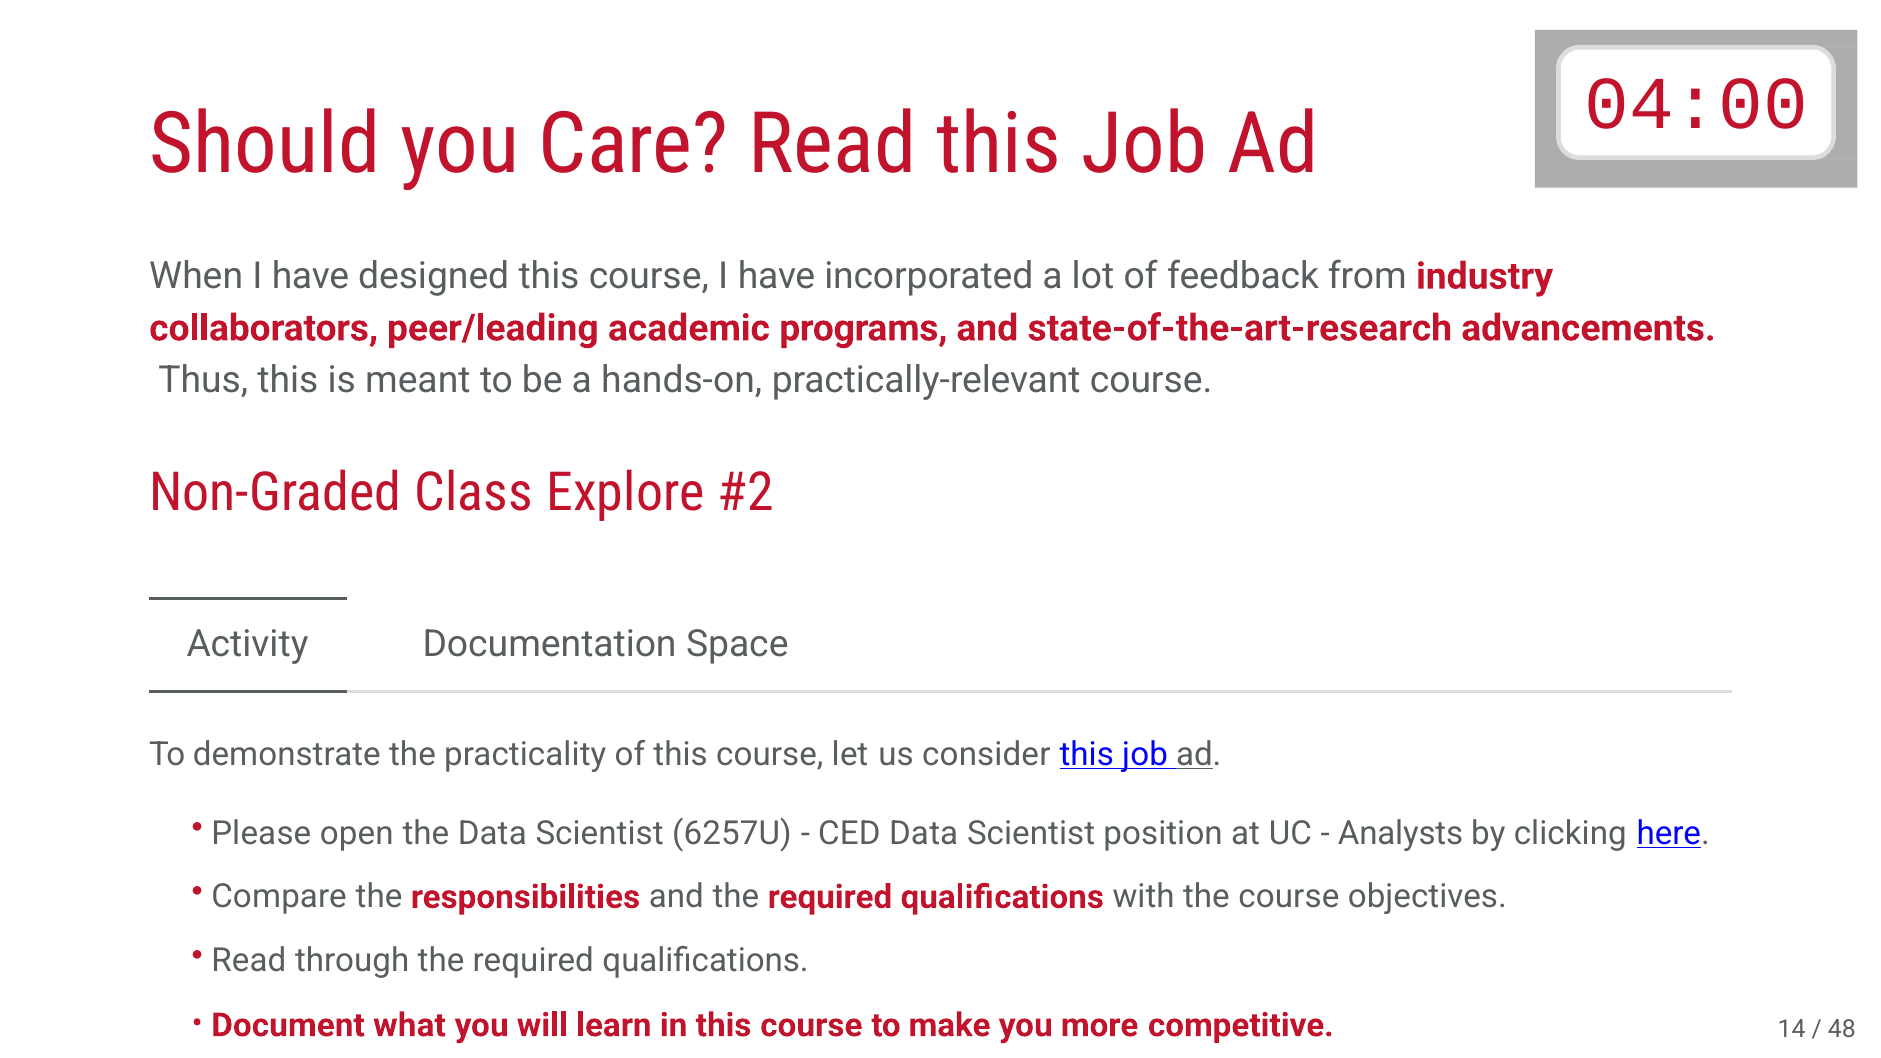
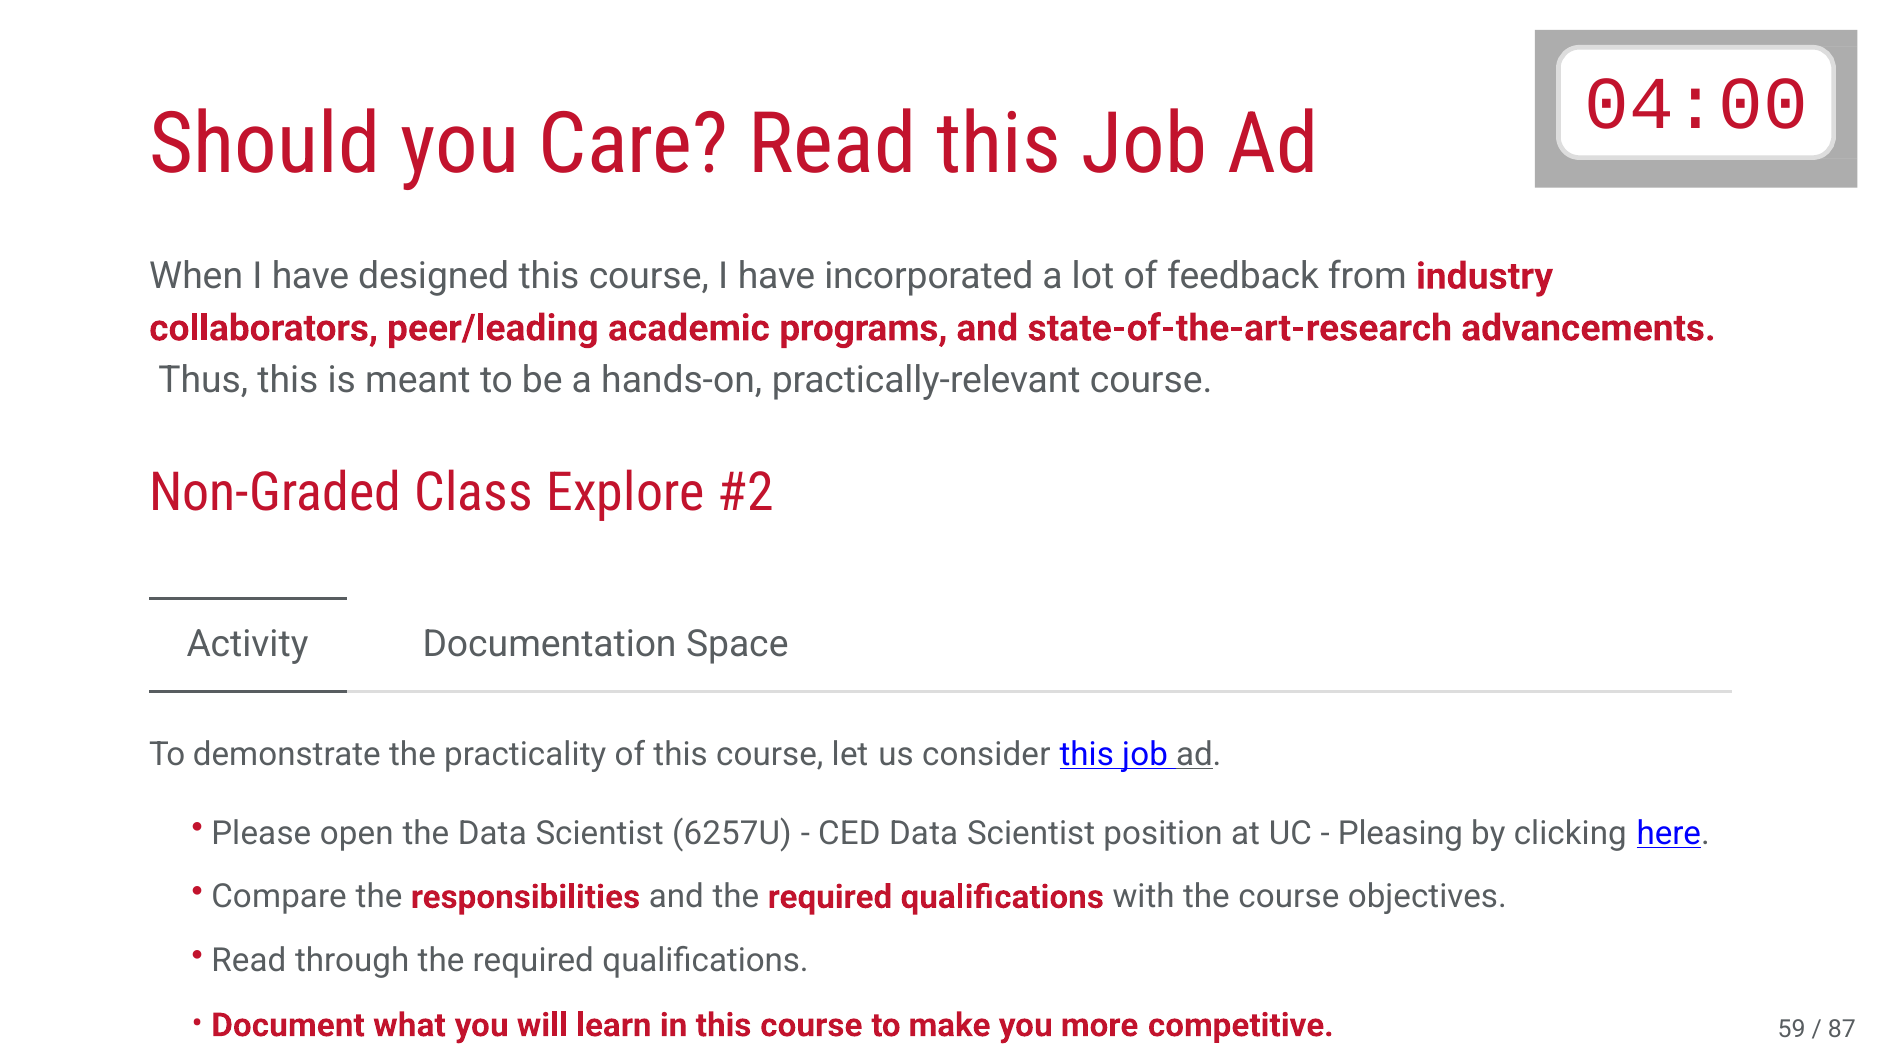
Analysts: Analysts -> Pleasing
14: 14 -> 59
48: 48 -> 87
